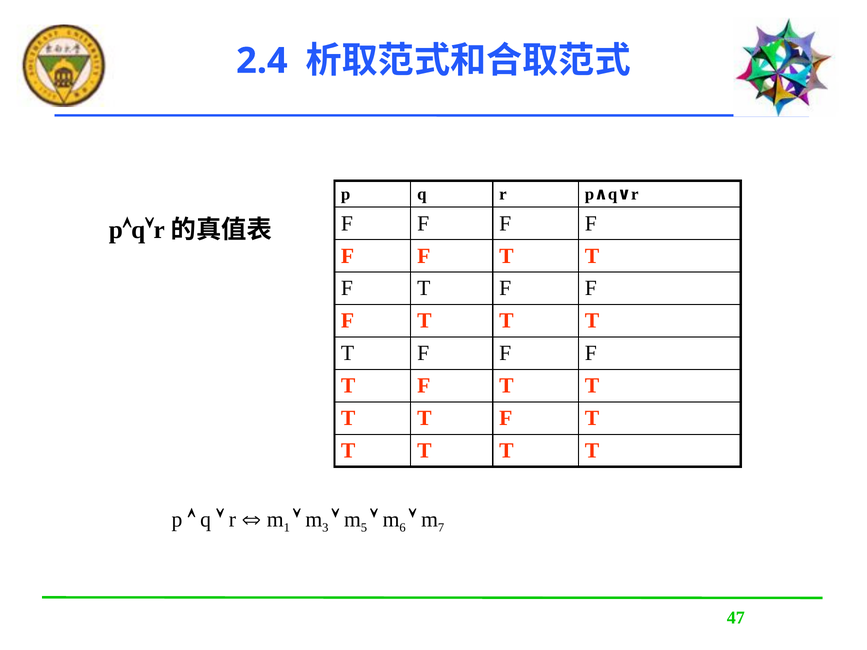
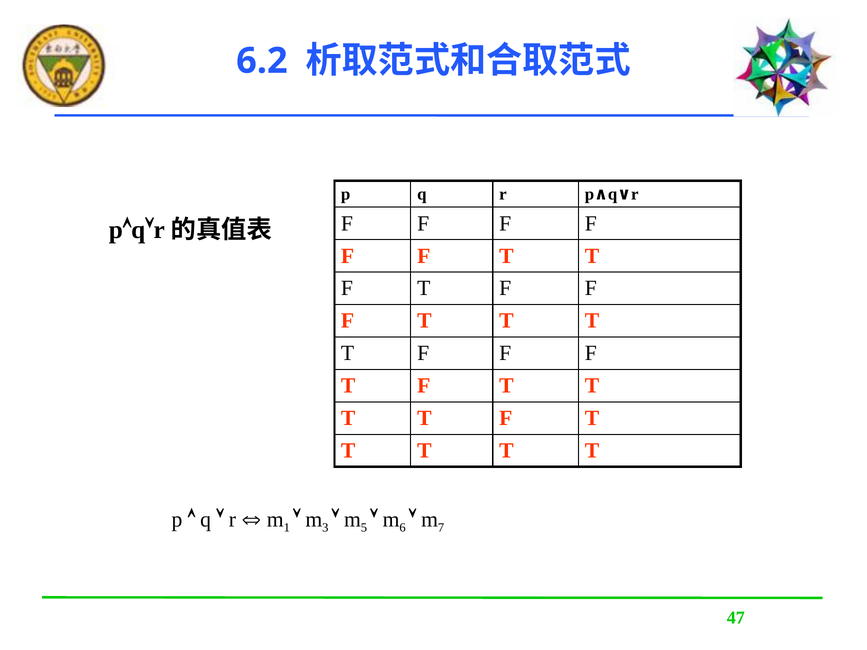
2.4: 2.4 -> 6.2
